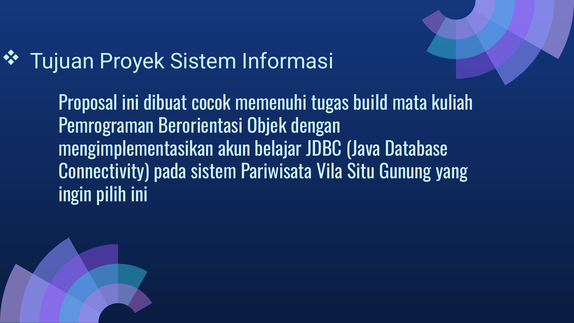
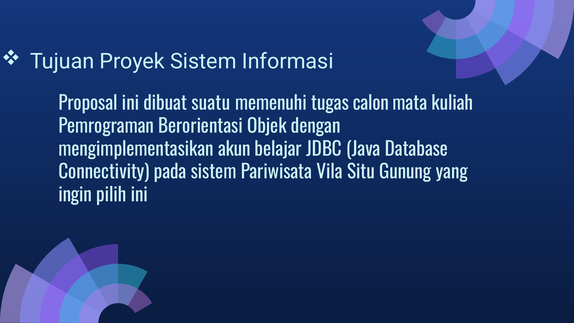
cocok: cocok -> suatu
build: build -> calon
